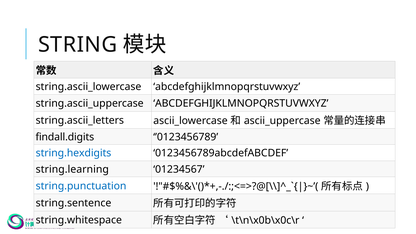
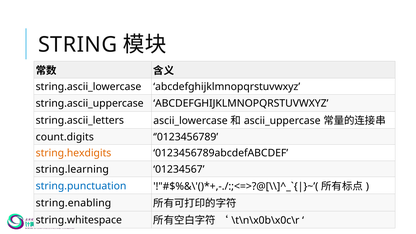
findall.digits: findall.digits -> count.digits
string.hexdigits colour: blue -> orange
string.sentence: string.sentence -> string.enabling
